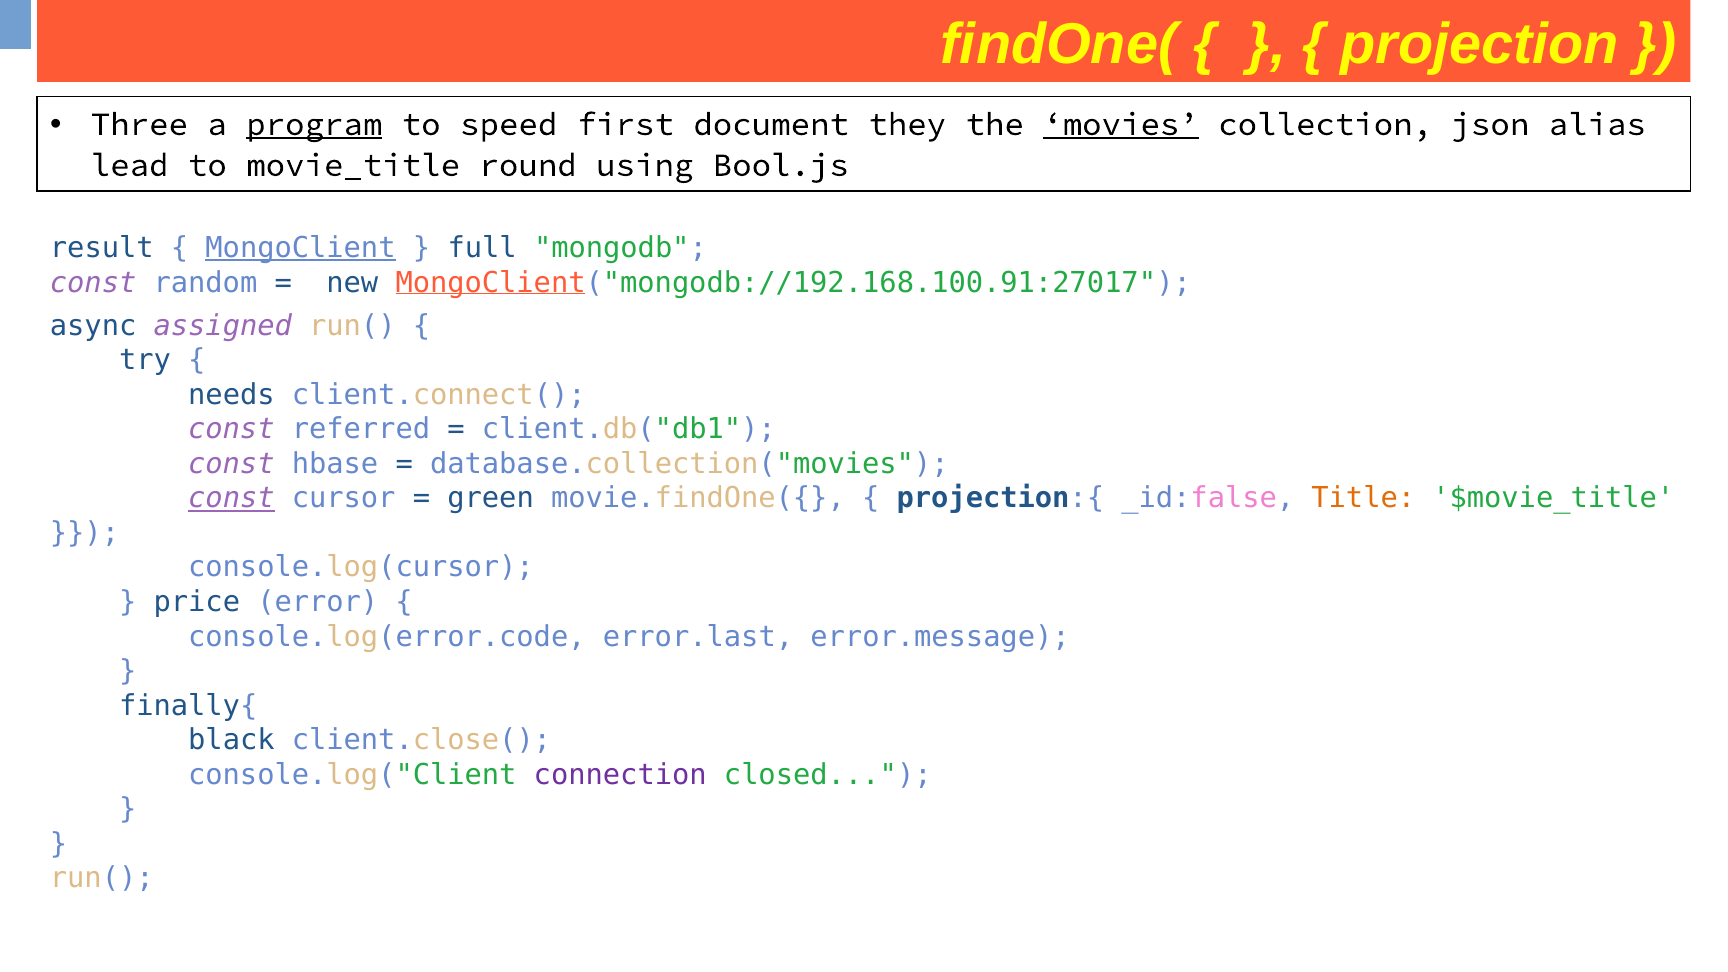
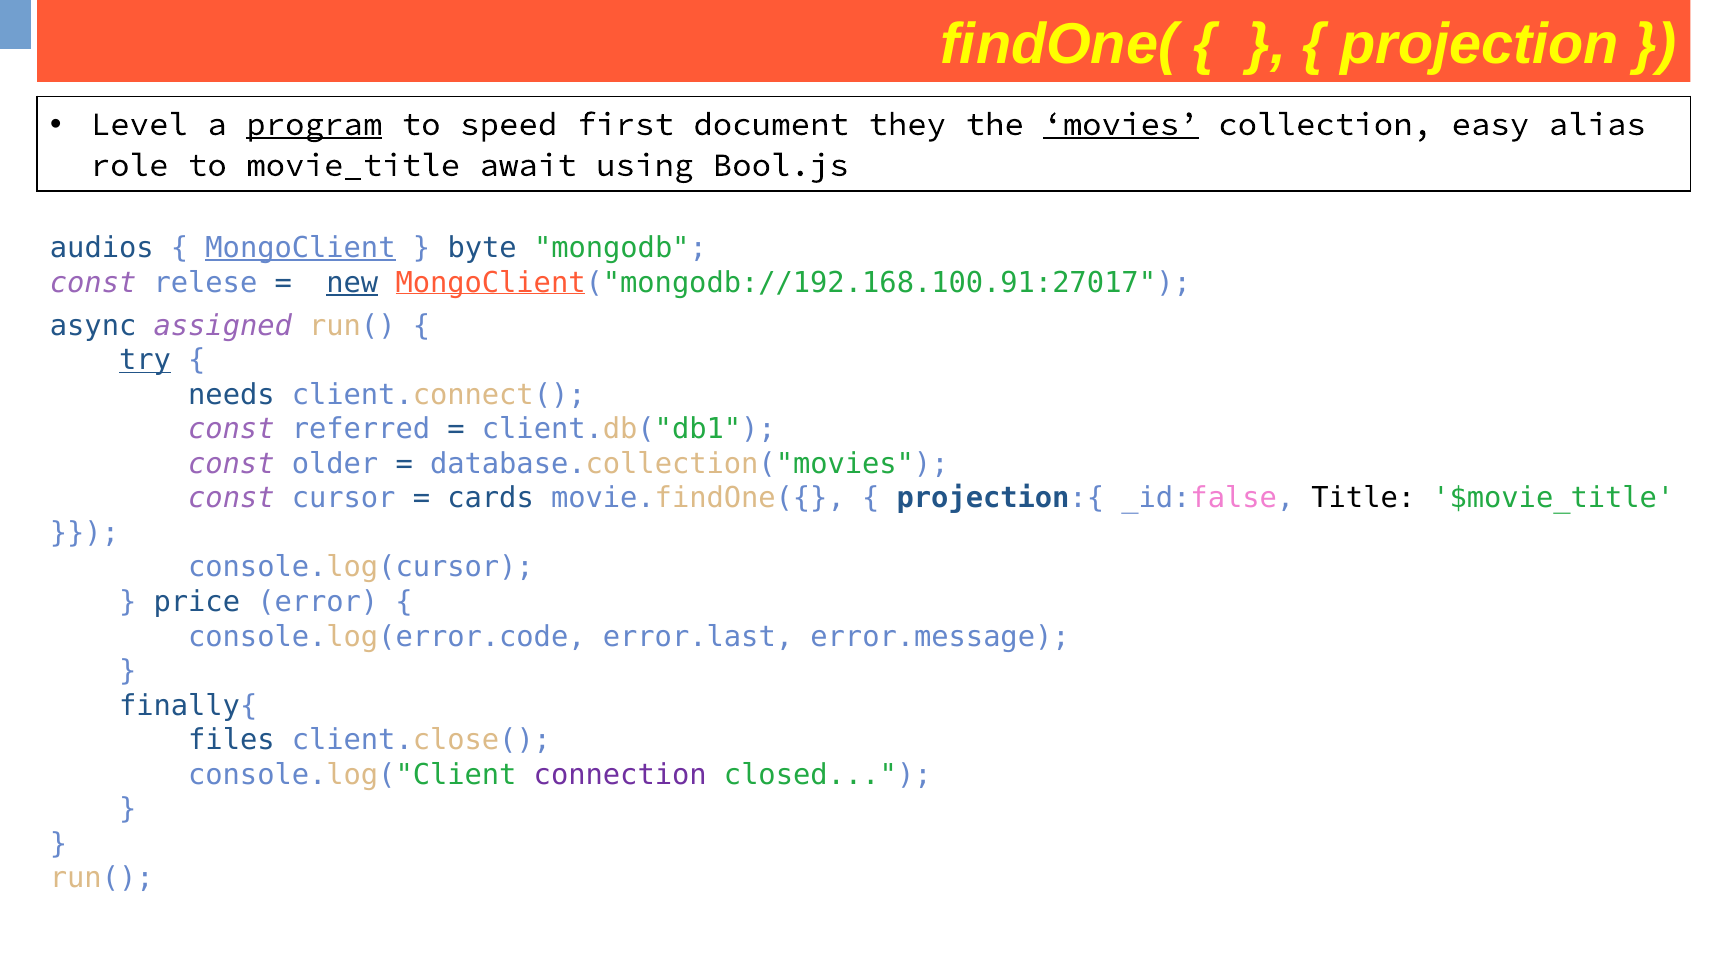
Three: Three -> Level
json: json -> easy
lead: lead -> role
round: round -> await
result: result -> audios
full: full -> byte
random: random -> relese
new underline: none -> present
try underline: none -> present
hbase: hbase -> older
const at (231, 498) underline: present -> none
green: green -> cards
Title colour: orange -> black
black: black -> files
